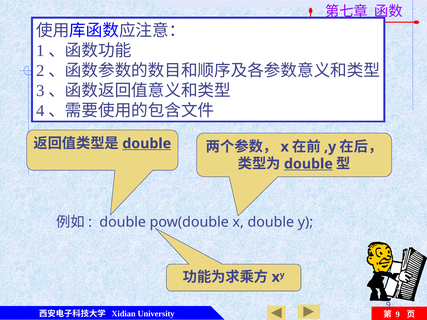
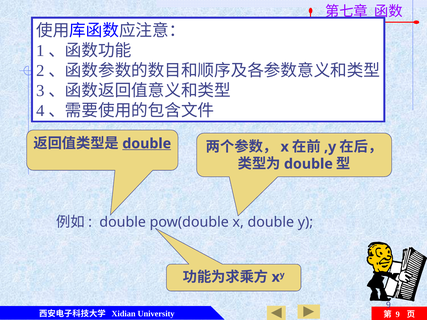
double at (308, 164) underline: present -> none
